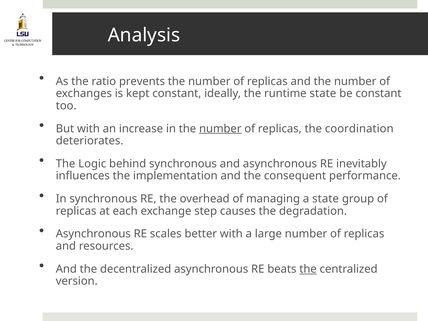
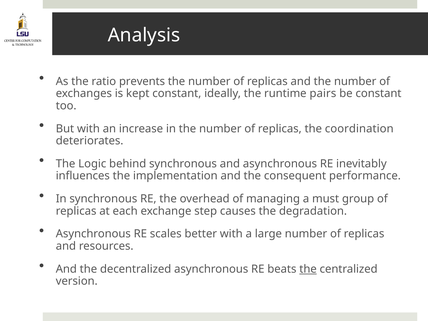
runtime state: state -> pairs
number at (220, 129) underline: present -> none
a state: state -> must
